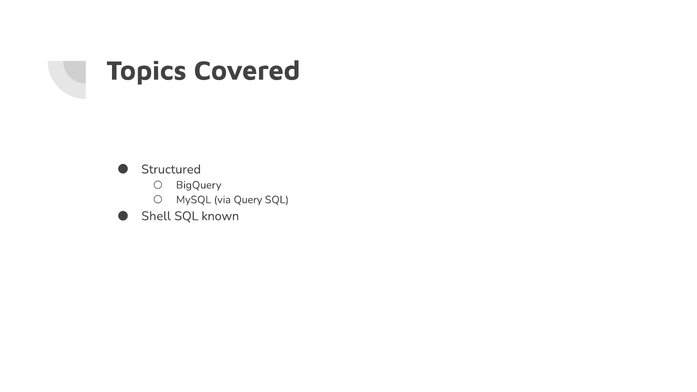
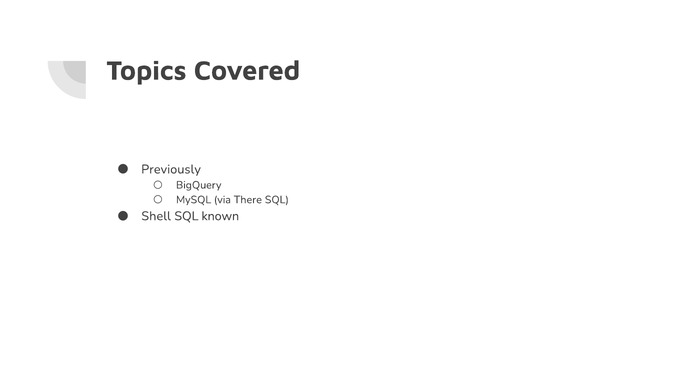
Structured: Structured -> Previously
Query: Query -> There
